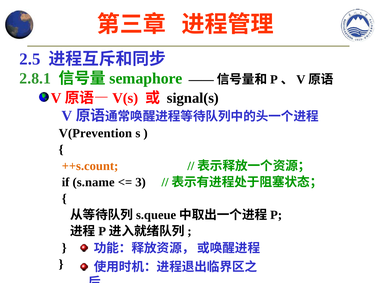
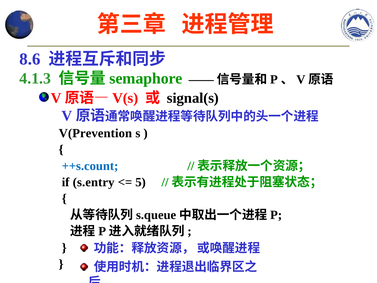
2.5: 2.5 -> 8.6
2.8.1: 2.8.1 -> 4.1.3
++s.count colour: orange -> blue
s.name: s.name -> s.entry
3: 3 -> 5
